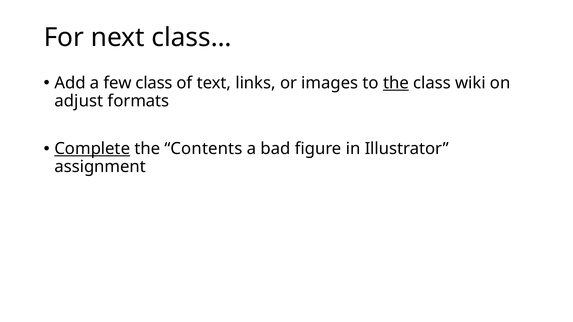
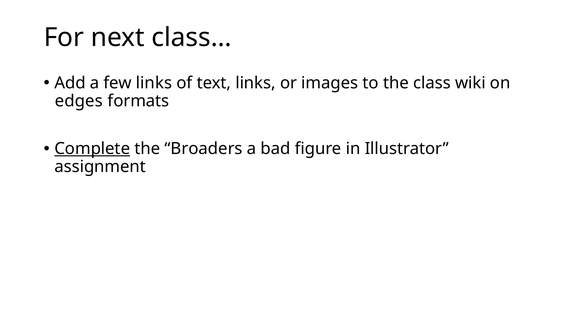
few class: class -> links
the at (396, 83) underline: present -> none
adjust: adjust -> edges
Contents: Contents -> Broaders
